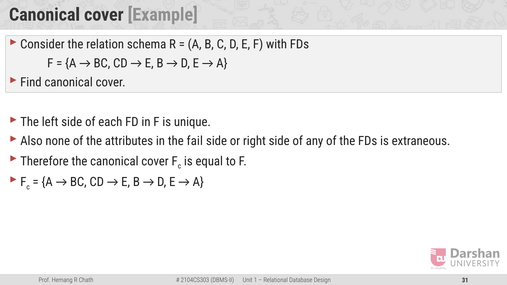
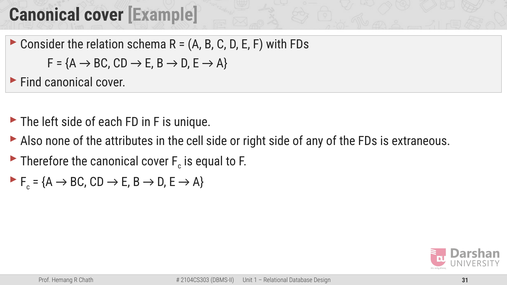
fail: fail -> cell
